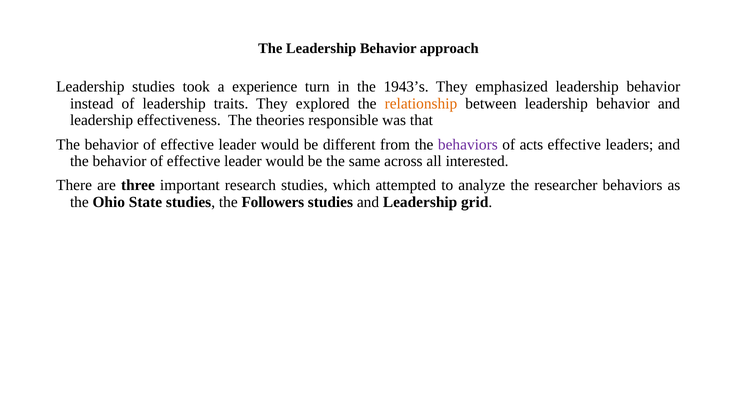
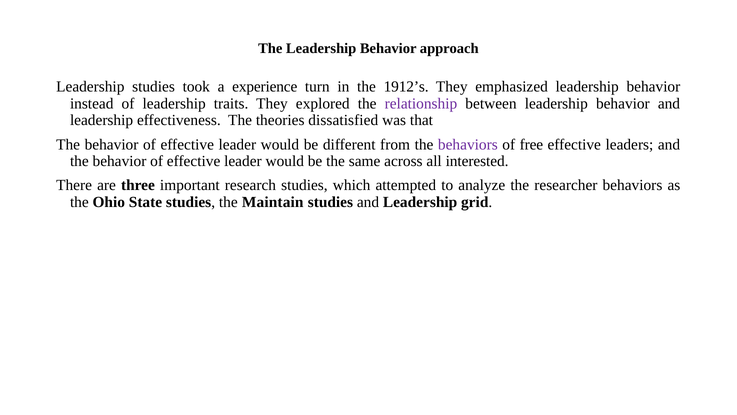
1943’s: 1943’s -> 1912’s
relationship colour: orange -> purple
responsible: responsible -> dissatisfied
acts: acts -> free
Followers: Followers -> Maintain
